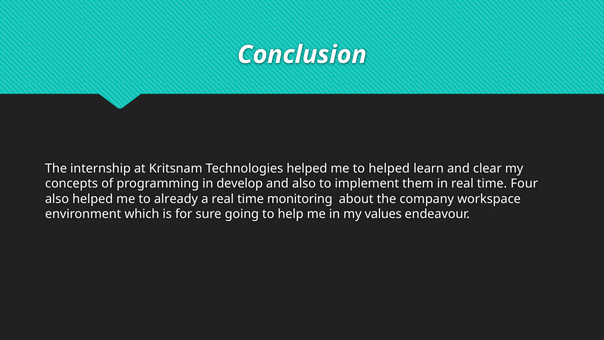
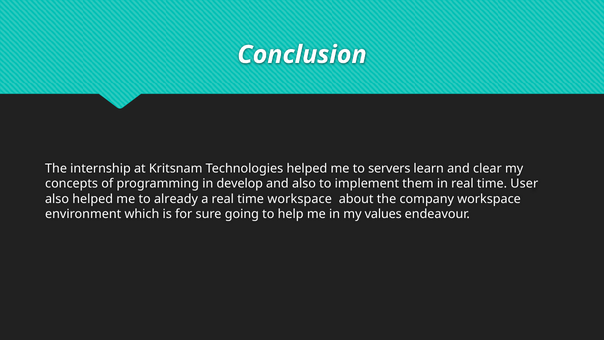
to helped: helped -> servers
Four: Four -> User
time monitoring: monitoring -> workspace
